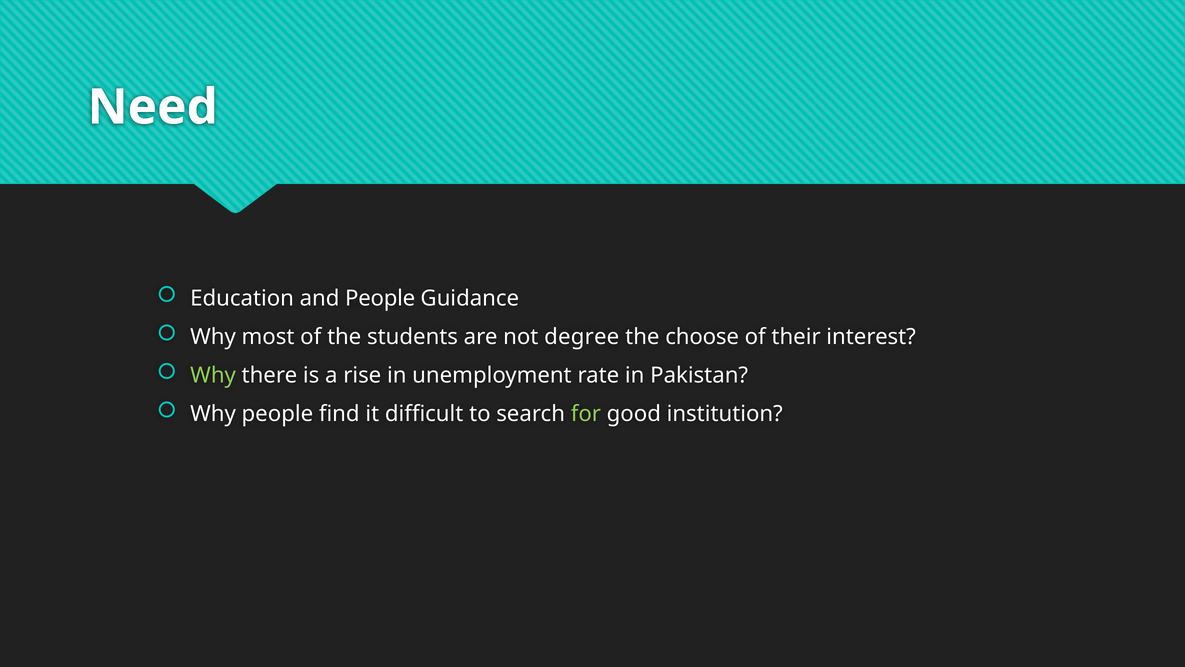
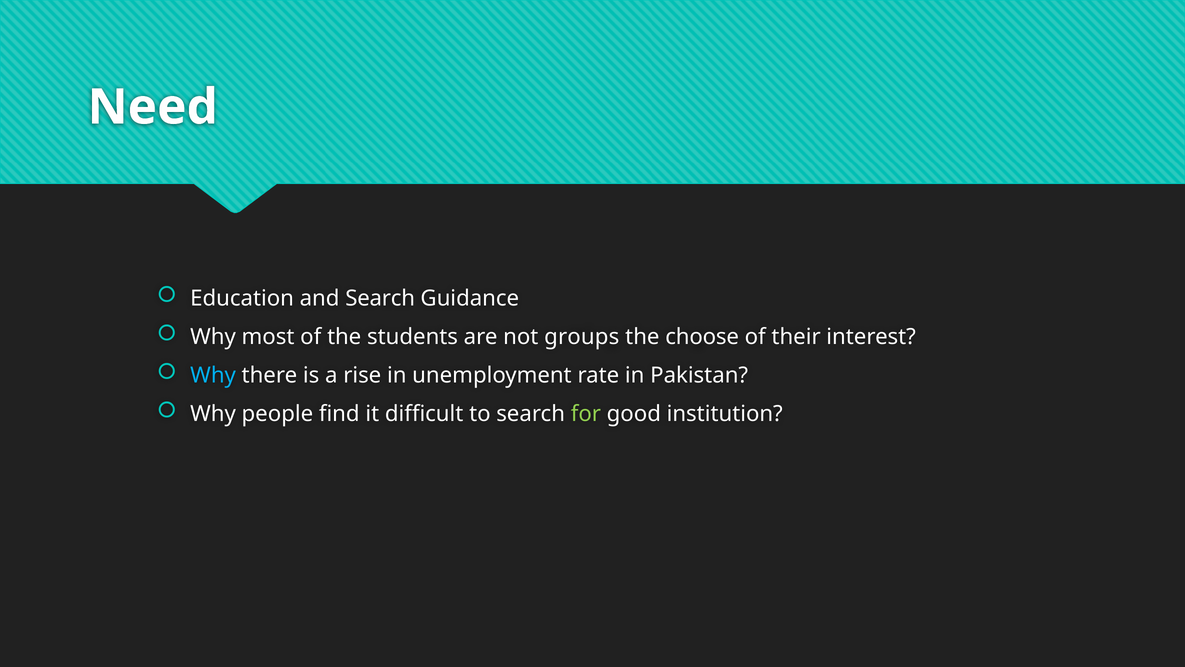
and People: People -> Search
degree: degree -> groups
Why at (213, 375) colour: light green -> light blue
